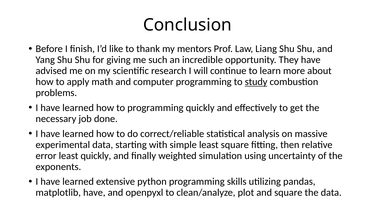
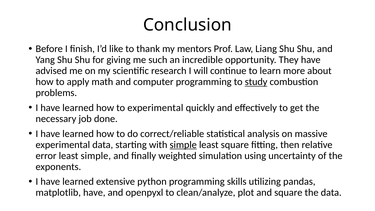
to programming: programming -> experimental
simple at (183, 145) underline: none -> present
least quickly: quickly -> simple
